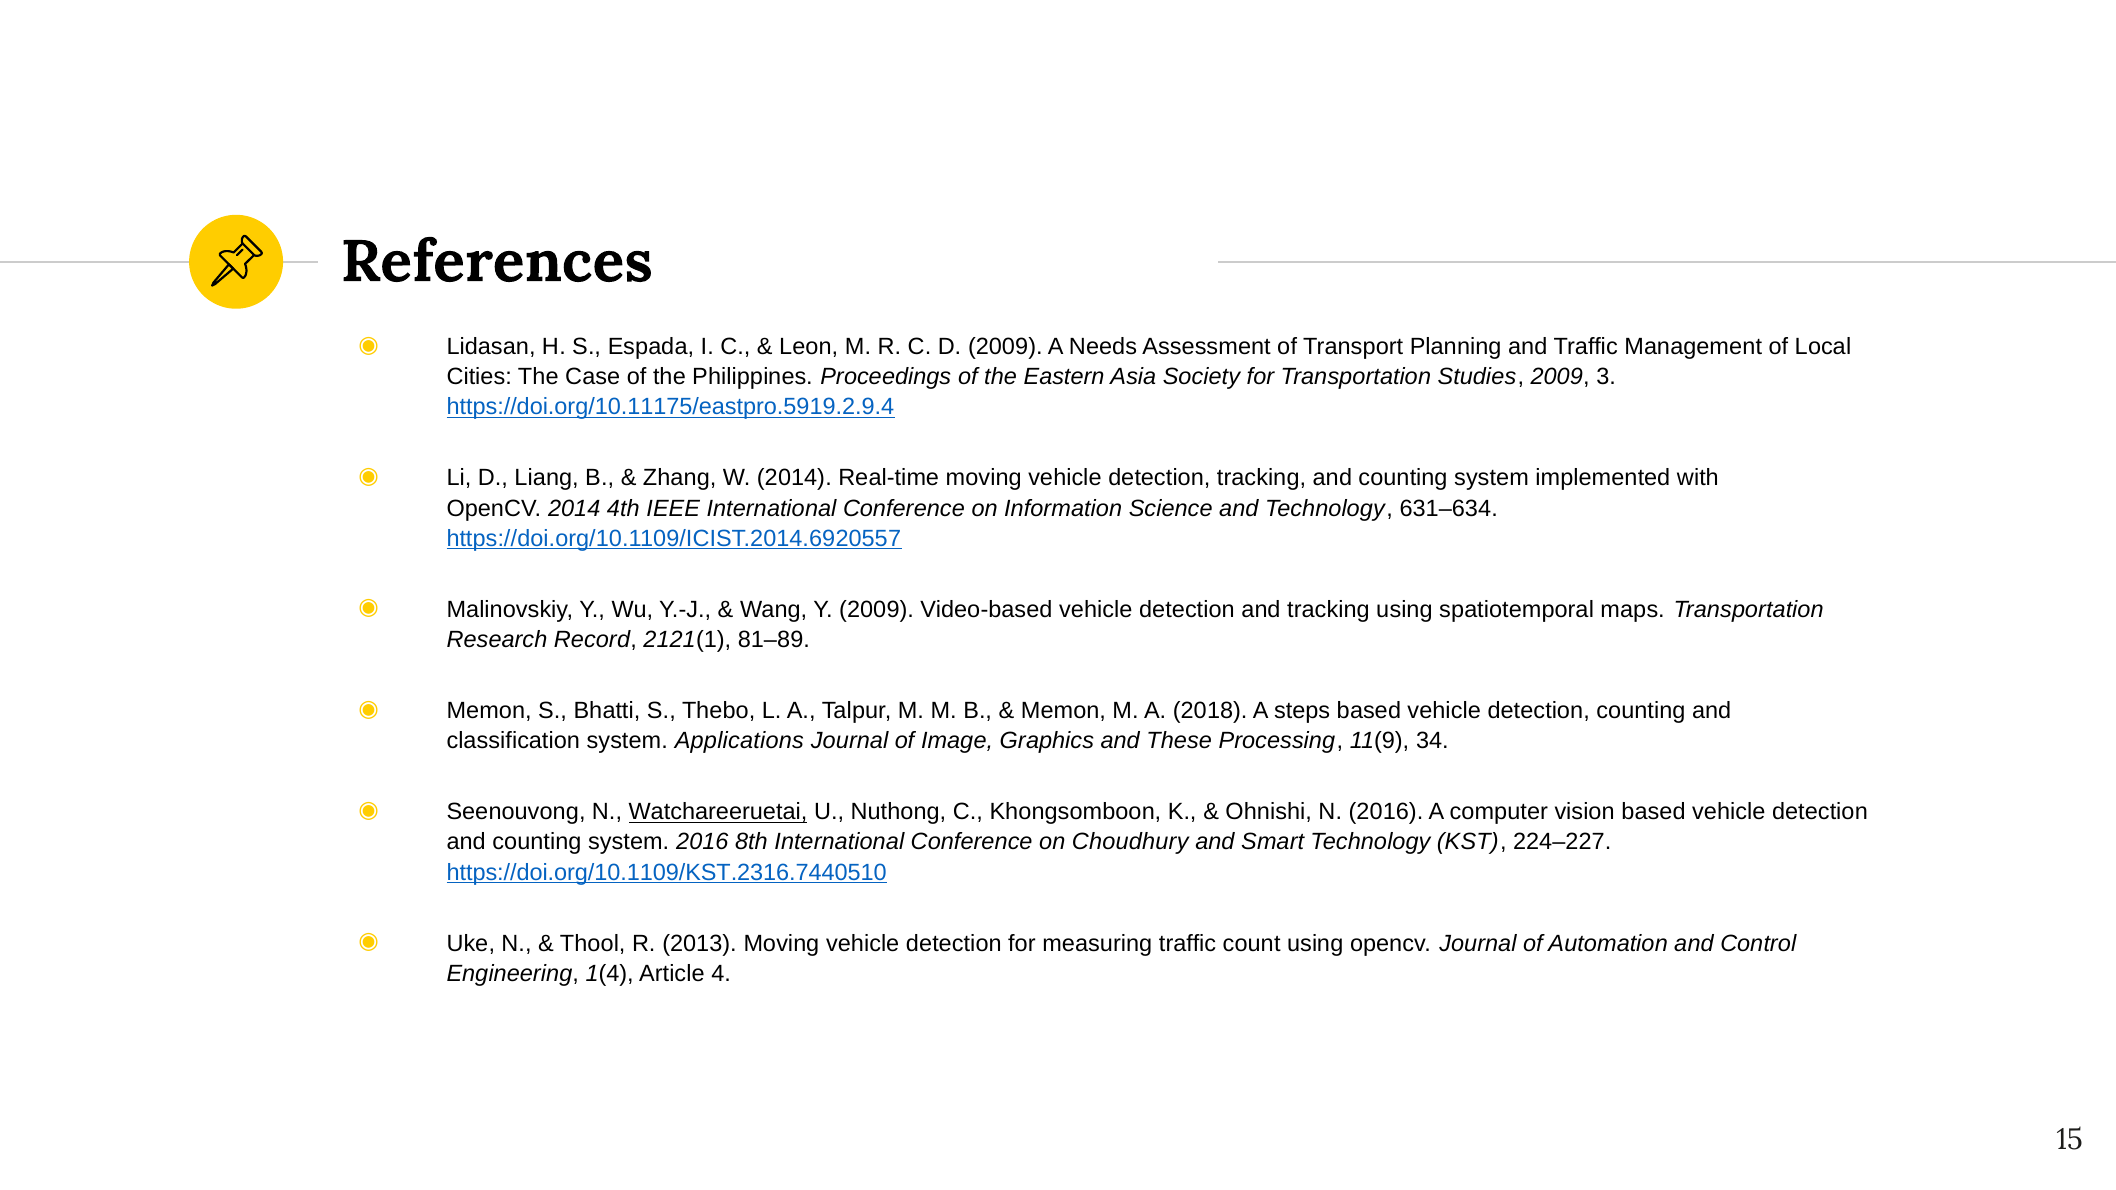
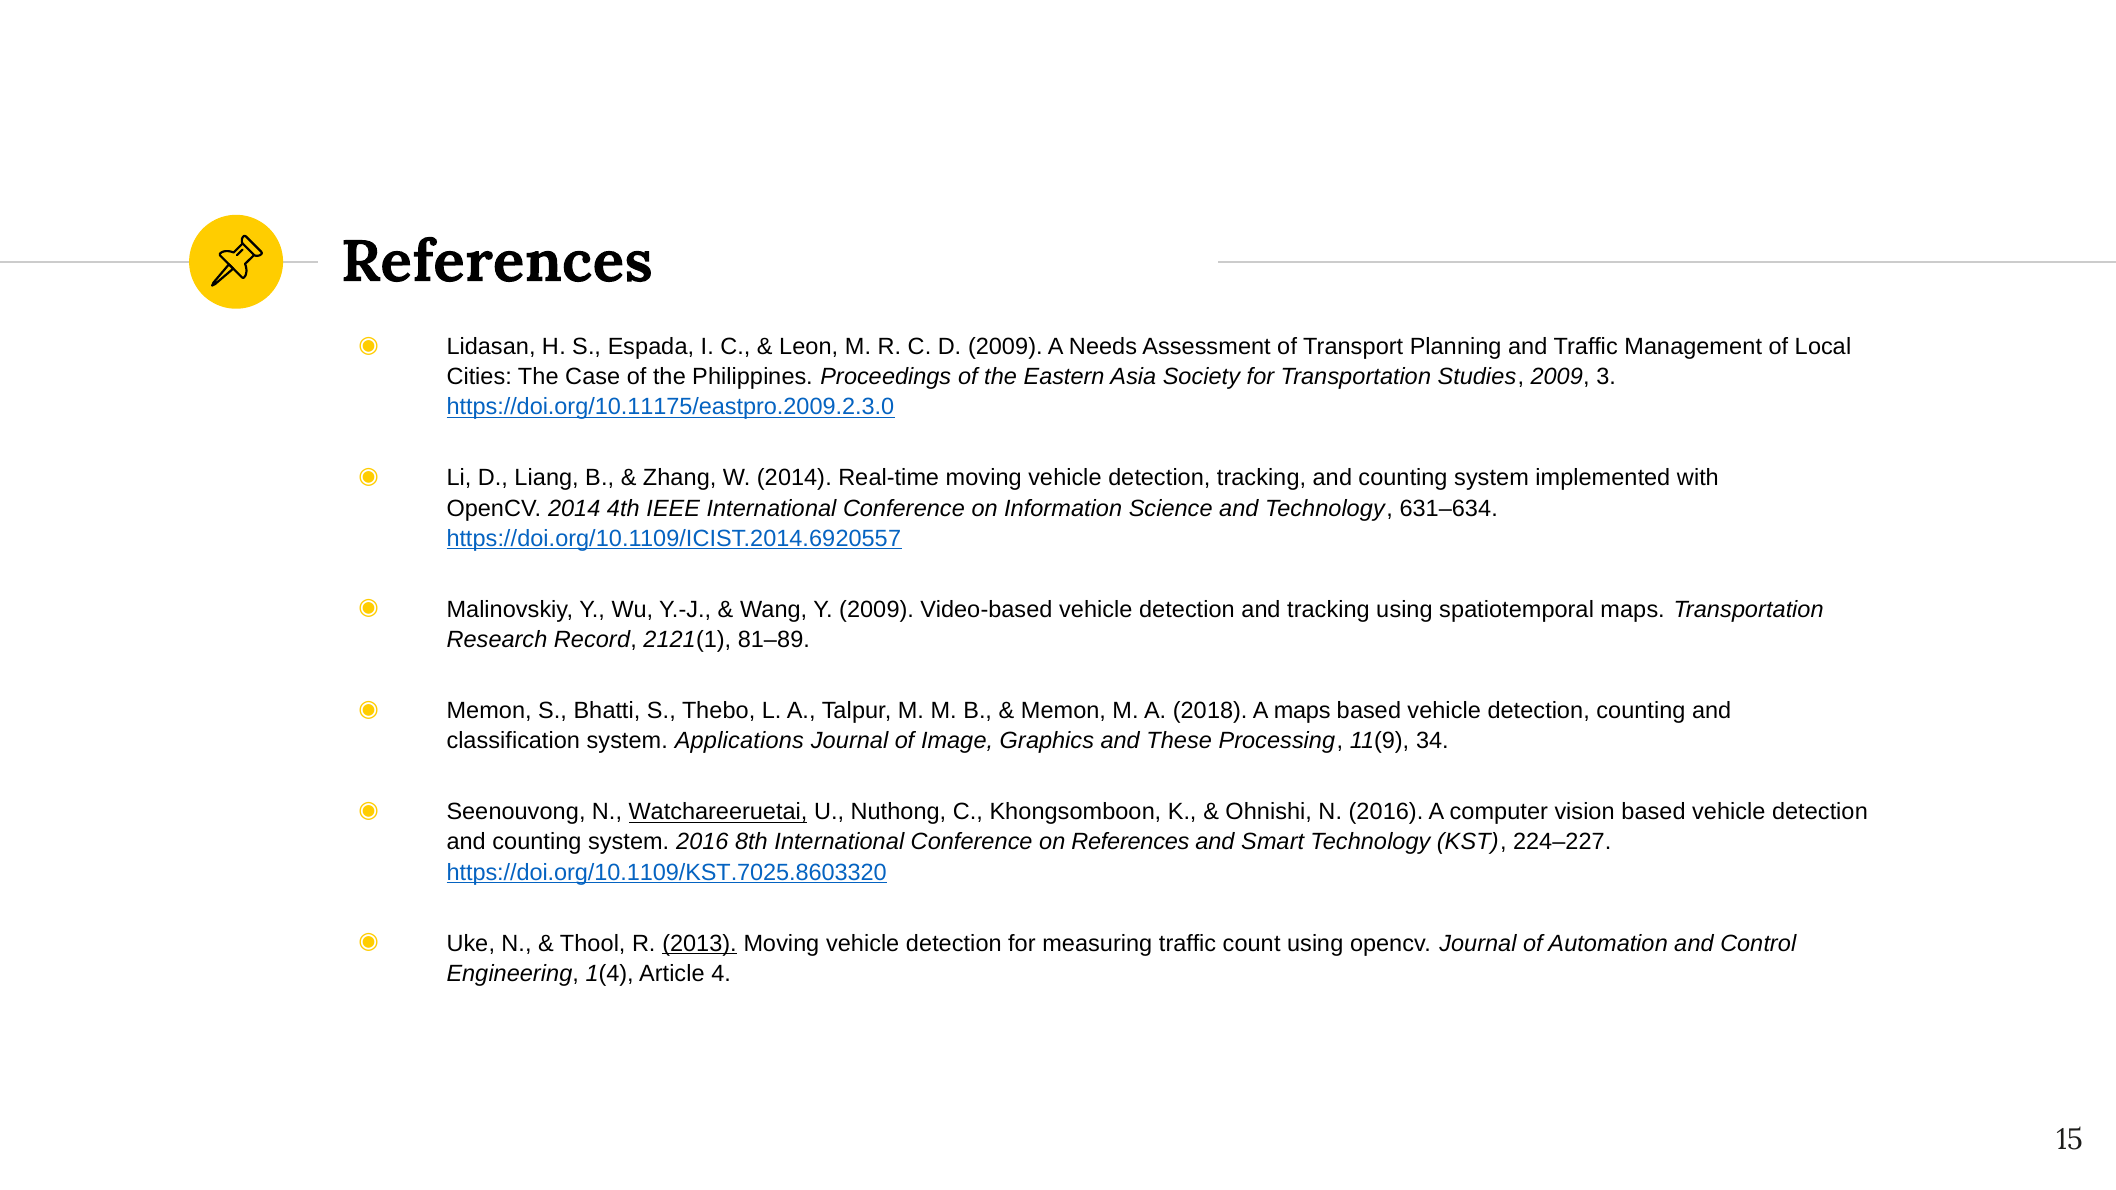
https://doi.org/10.11175/eastpro.5919.2.9.4: https://doi.org/10.11175/eastpro.5919.2.9.4 -> https://doi.org/10.11175/eastpro.2009.2.3.0
A steps: steps -> maps
on Choudhury: Choudhury -> References
https://doi.org/10.1109/KST.2316.7440510: https://doi.org/10.1109/KST.2316.7440510 -> https://doi.org/10.1109/KST.7025.8603320
2013 underline: none -> present
